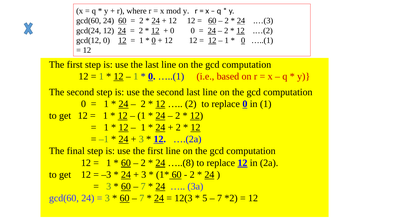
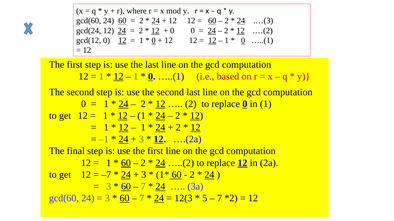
…..(8: …..(8 -> …..(2
–3: –3 -> –7
